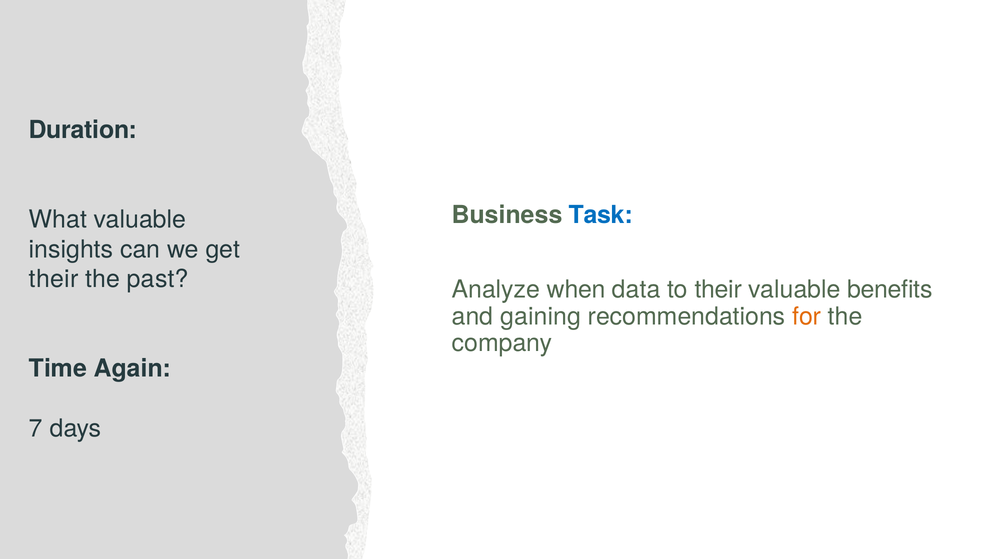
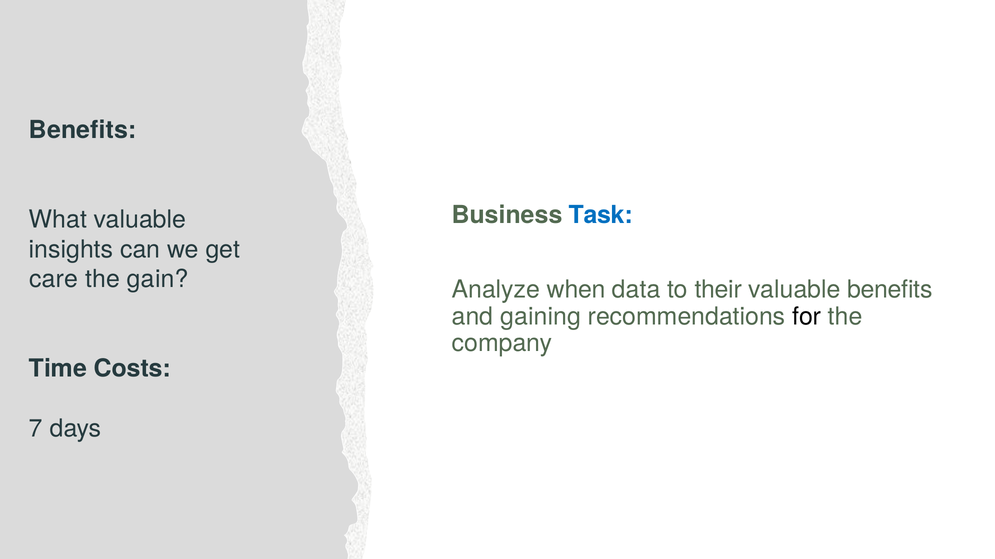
Duration at (83, 130): Duration -> Benefits
their at (54, 280): their -> care
past: past -> gain
for colour: orange -> black
Again: Again -> Costs
